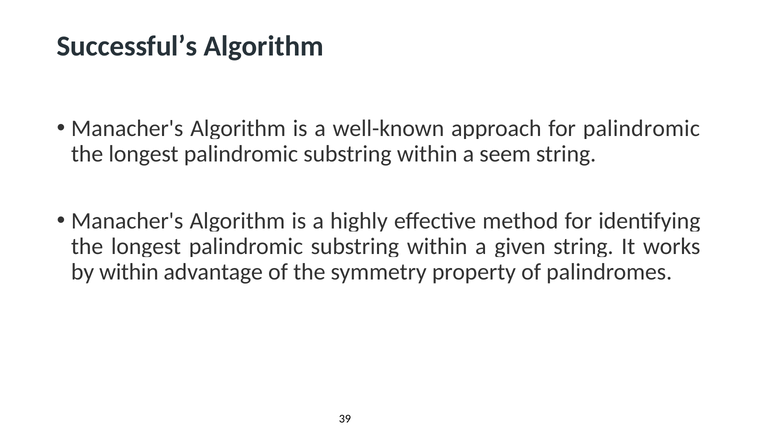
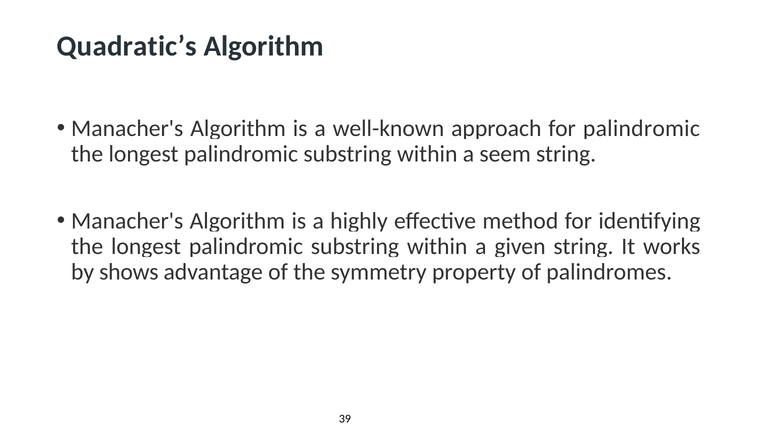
Successful’s: Successful’s -> Quadratic’s
by within: within -> shows
